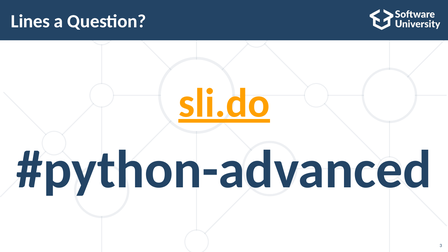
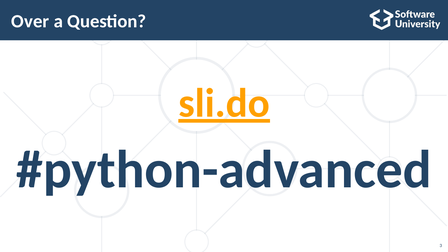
Lines: Lines -> Over
